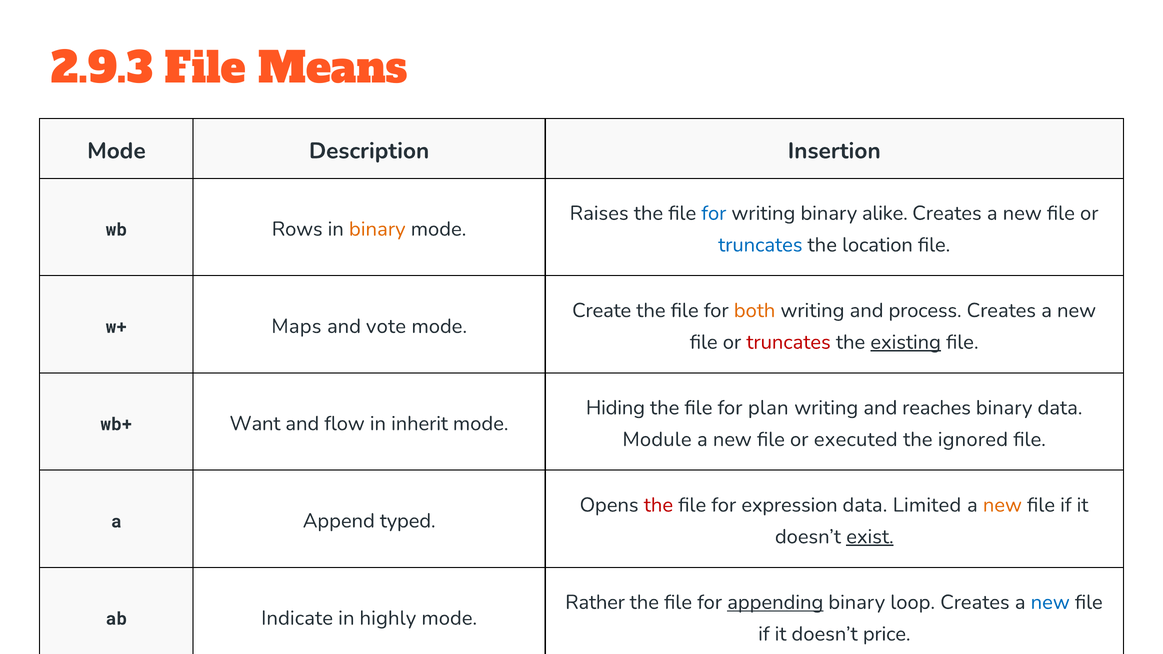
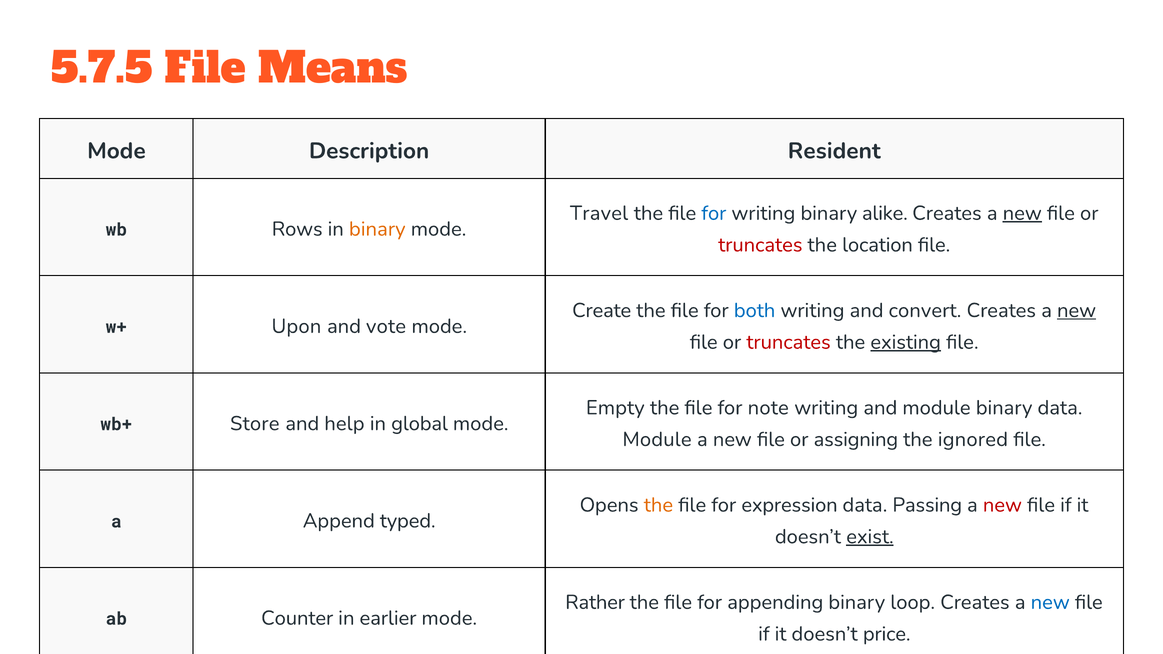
2.9.3: 2.9.3 -> 5.7.5
Insertion: Insertion -> Resident
Raises: Raises -> Travel
new at (1022, 213) underline: none -> present
truncates at (760, 245) colour: blue -> red
both colour: orange -> blue
process: process -> convert
new at (1077, 311) underline: none -> present
Maps: Maps -> Upon
Hiding: Hiding -> Empty
plan: plan -> note
and reaches: reaches -> module
Want: Want -> Store
flow: flow -> help
inherit: inherit -> global
executed: executed -> assigning
the at (658, 505) colour: red -> orange
Limited: Limited -> Passing
new at (1002, 505) colour: orange -> red
appending underline: present -> none
Indicate: Indicate -> Counter
highly: highly -> earlier
